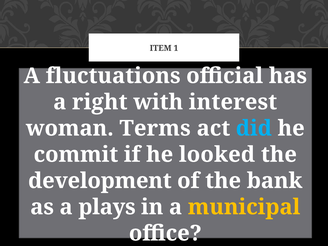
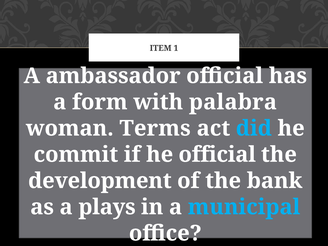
fluctuations: fluctuations -> ambassador
right: right -> form
interest: interest -> palabra
he looked: looked -> official
municipal colour: yellow -> light blue
